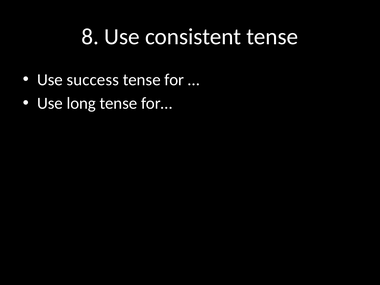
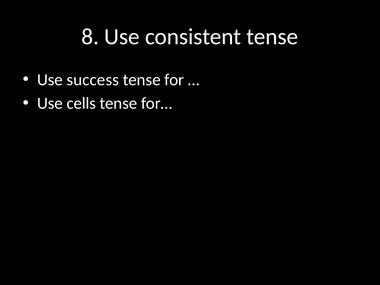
long: long -> cells
